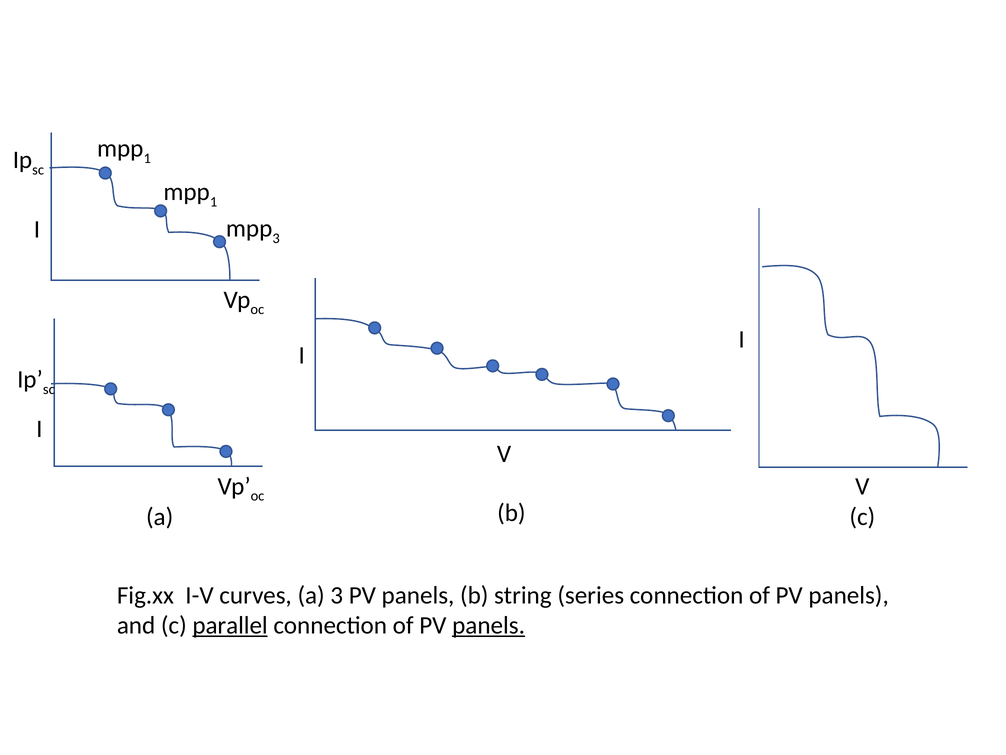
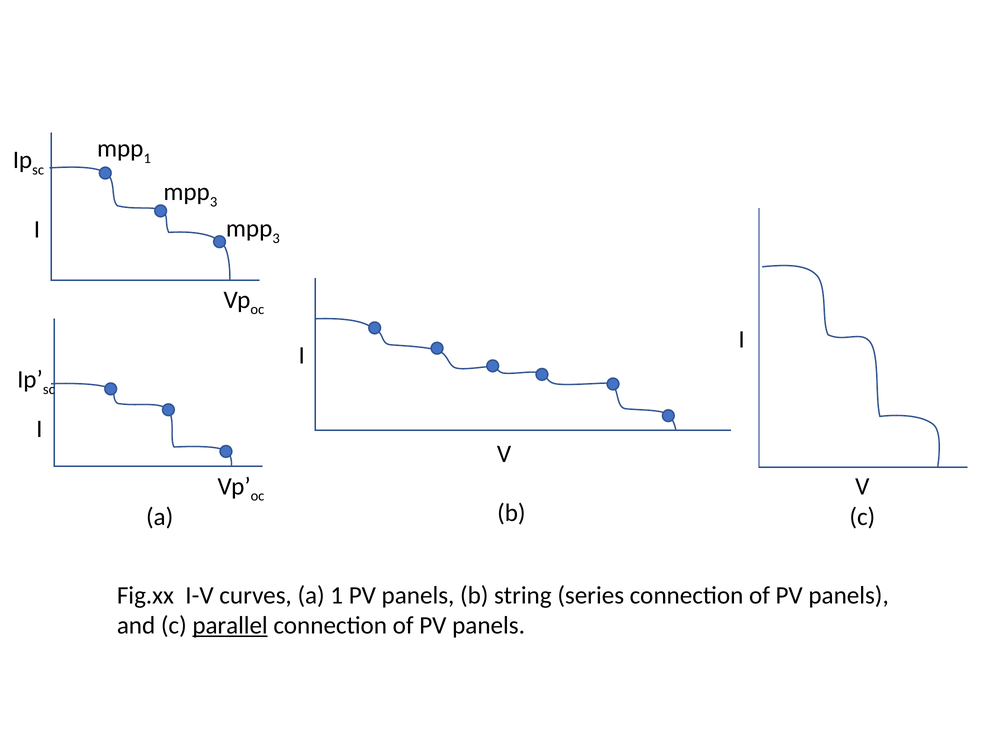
1 at (214, 202): 1 -> 3
a 3: 3 -> 1
panels at (489, 625) underline: present -> none
